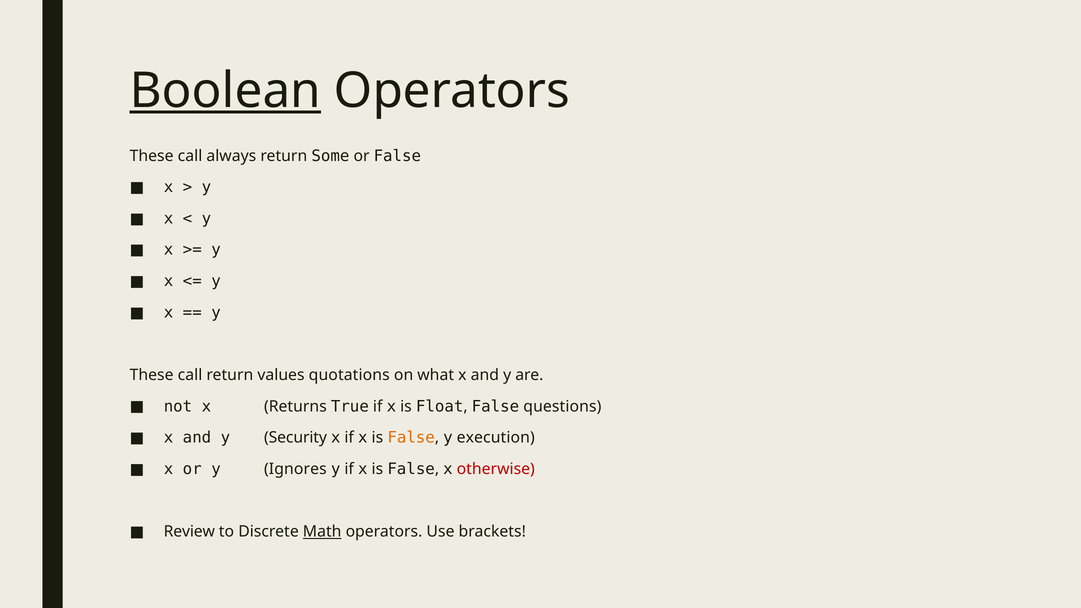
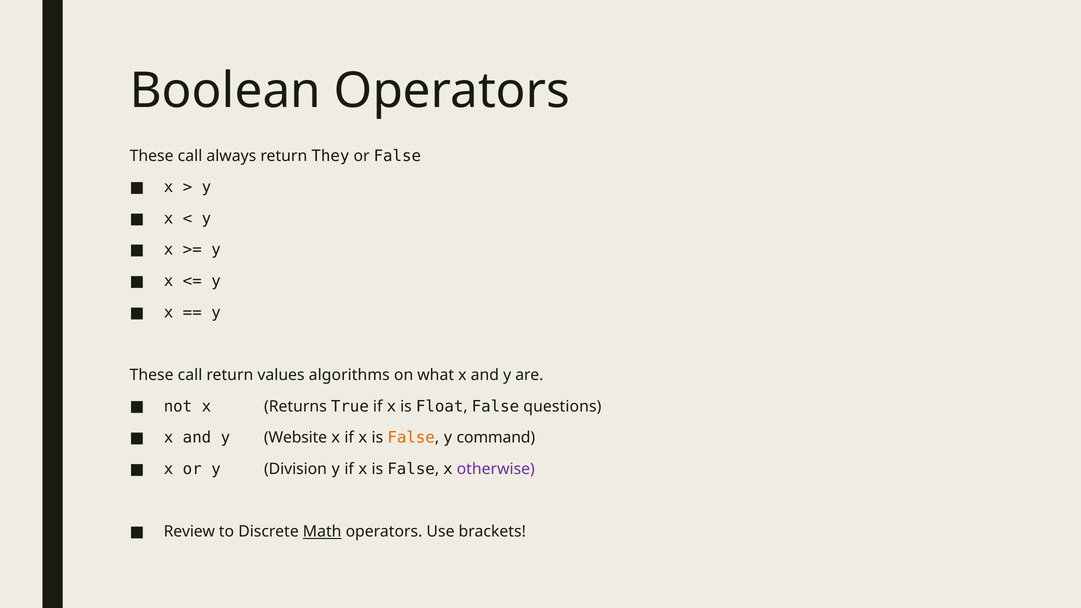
Boolean underline: present -> none
Some: Some -> They
quotations: quotations -> algorithms
Security: Security -> Website
execution: execution -> command
Ignores: Ignores -> Division
otherwise colour: red -> purple
